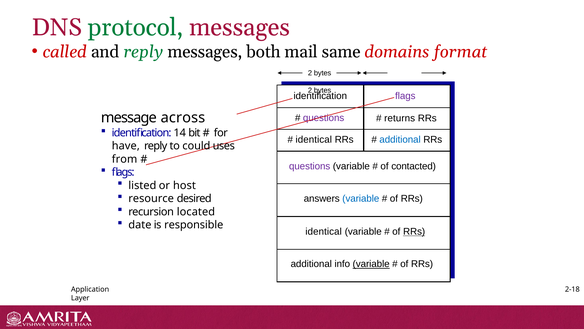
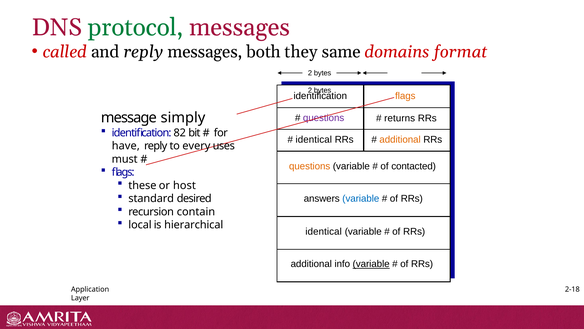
reply at (143, 52) colour: green -> black
mail: mail -> they
flags at (405, 96) colour: purple -> orange
across: across -> simply
14: 14 -> 82
additional at (400, 139) colour: blue -> orange
could: could -> every
from: from -> must
questions at (310, 166) colour: purple -> orange
listed: listed -> these
resource: resource -> standard
located: located -> contain
date: date -> local
responsible: responsible -> hierarchical
RRs at (414, 231) underline: present -> none
